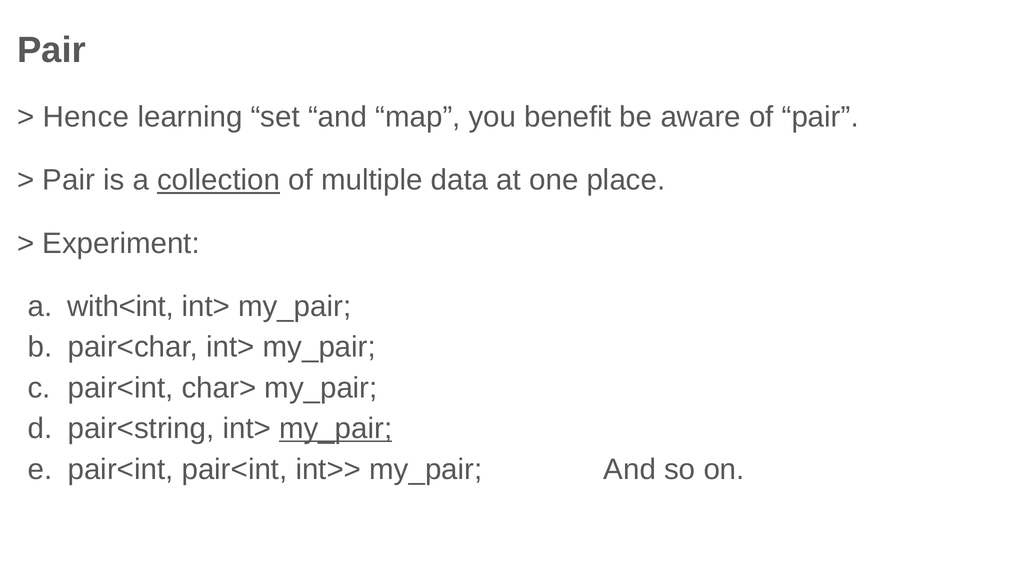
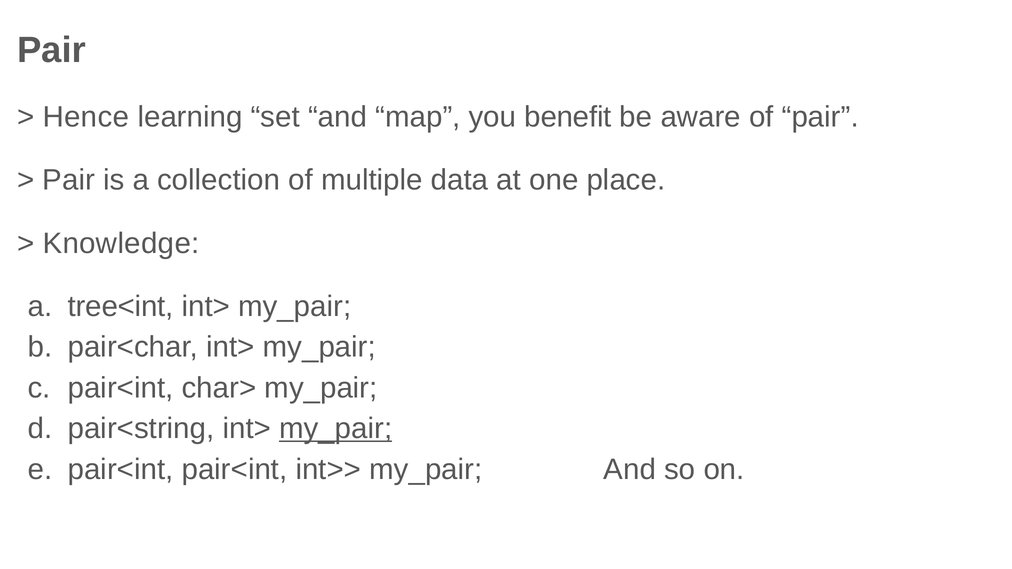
collection underline: present -> none
Experiment: Experiment -> Knowledge
with<int: with<int -> tree<int
